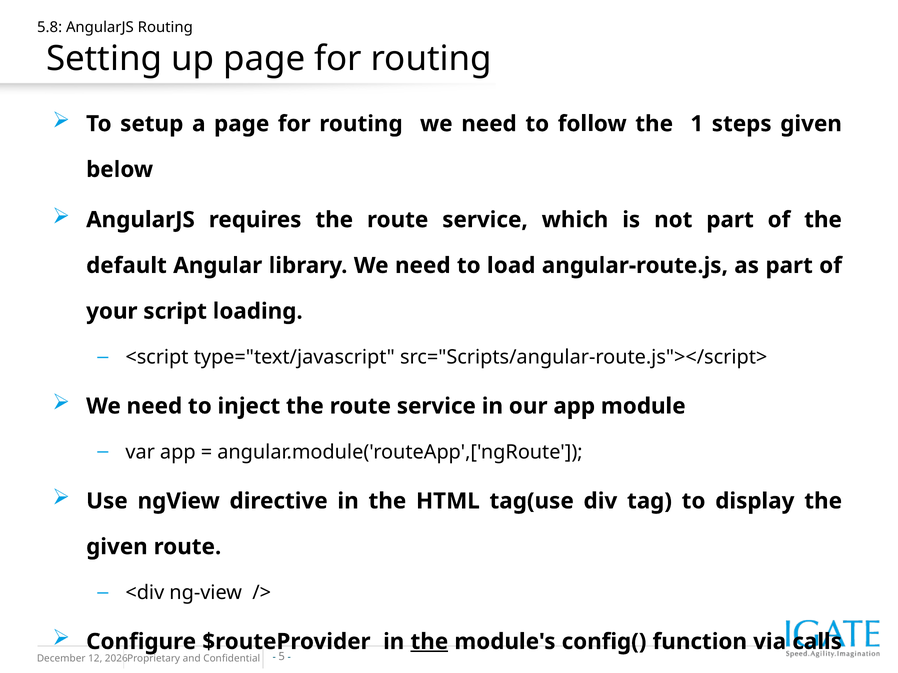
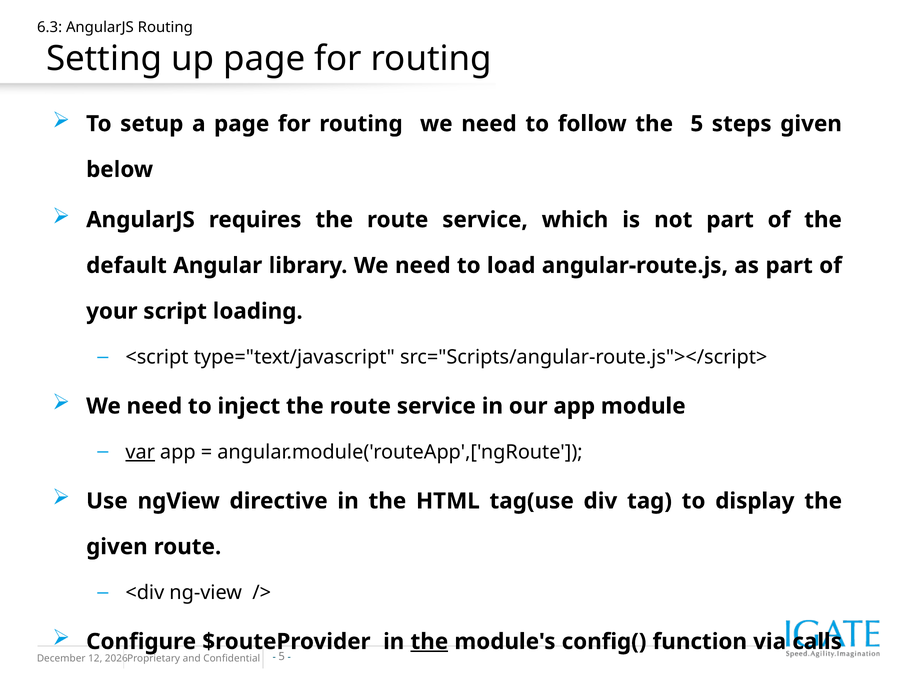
5.8: 5.8 -> 6.3
the 1: 1 -> 5
var underline: none -> present
